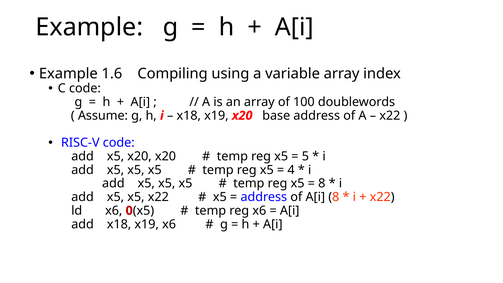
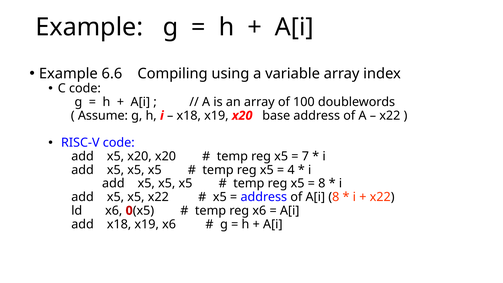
1.6: 1.6 -> 6.6
5: 5 -> 7
